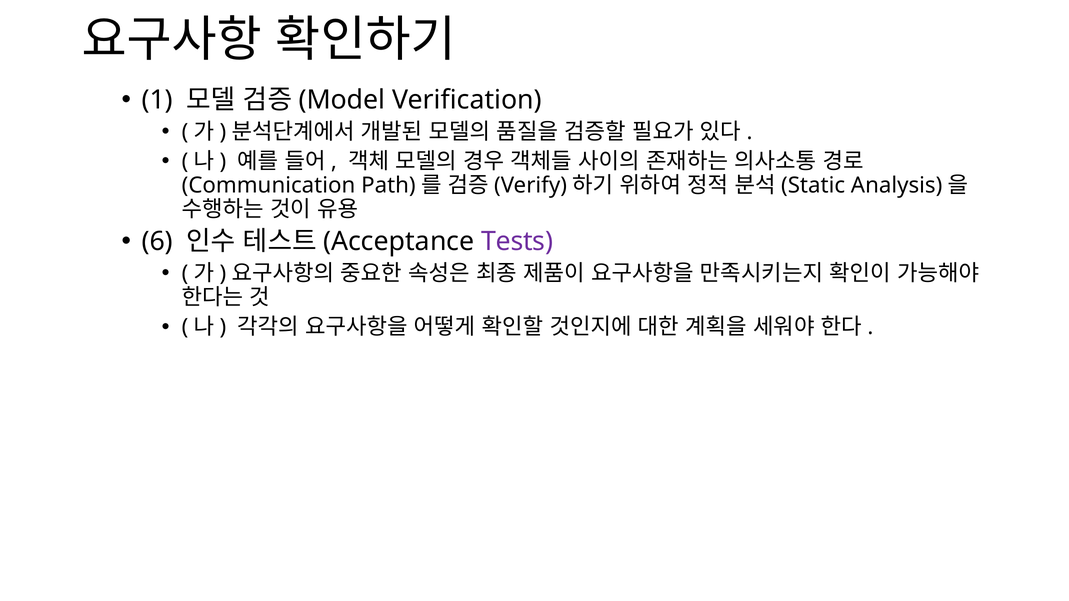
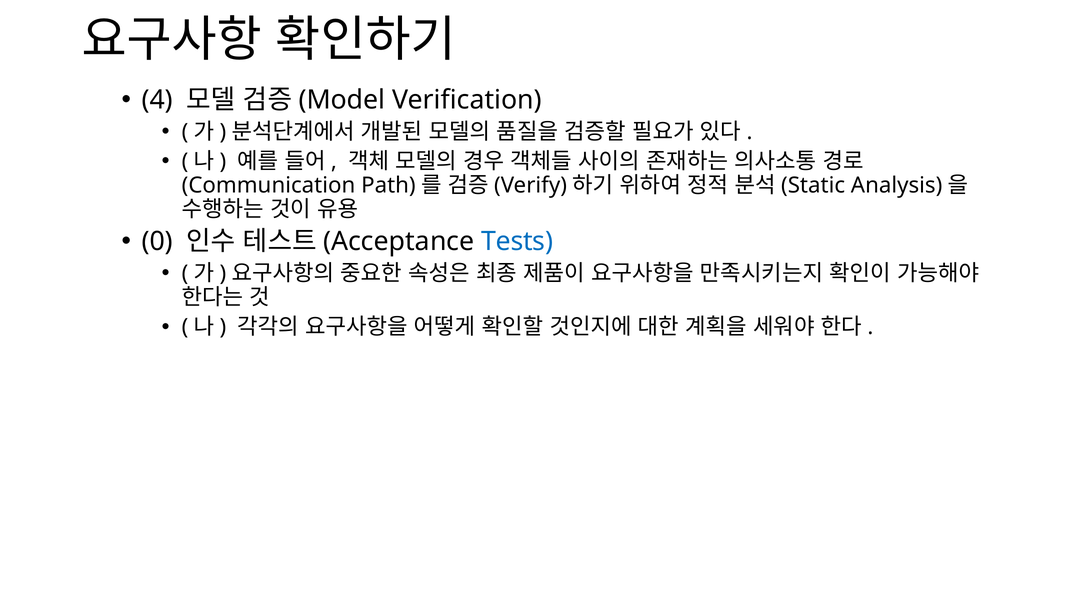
1: 1 -> 4
6: 6 -> 0
Tests colour: purple -> blue
